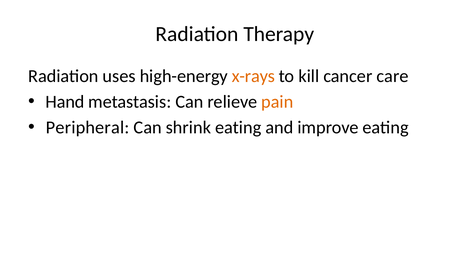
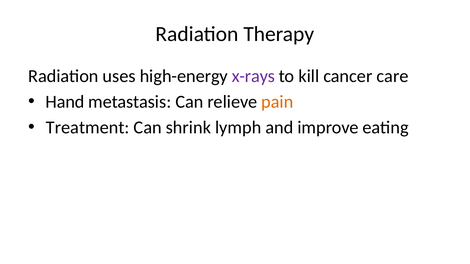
x-rays colour: orange -> purple
Peripheral: Peripheral -> Treatment
shrink eating: eating -> lymph
